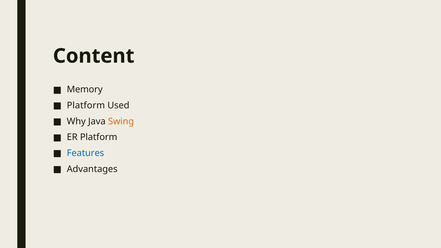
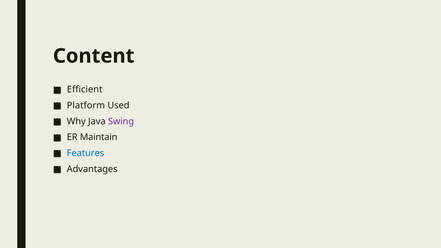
Memory: Memory -> Efficient
Swing colour: orange -> purple
ER Platform: Platform -> Maintain
